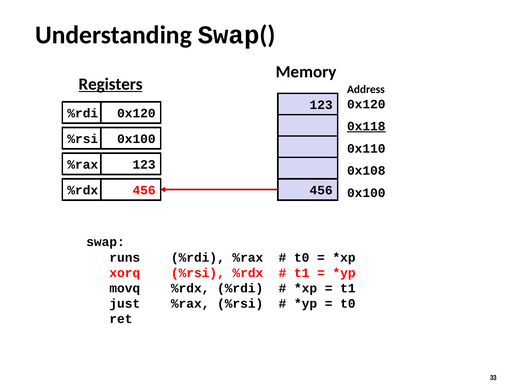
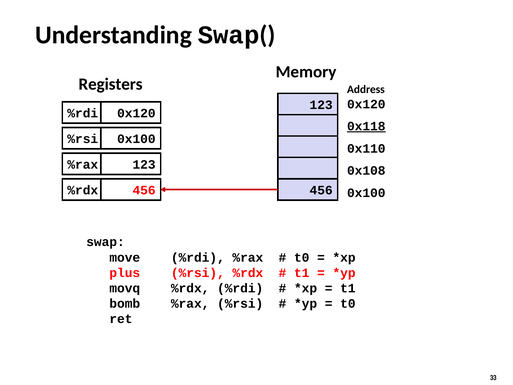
Registers underline: present -> none
runs: runs -> move
xorq: xorq -> plus
just: just -> bomb
